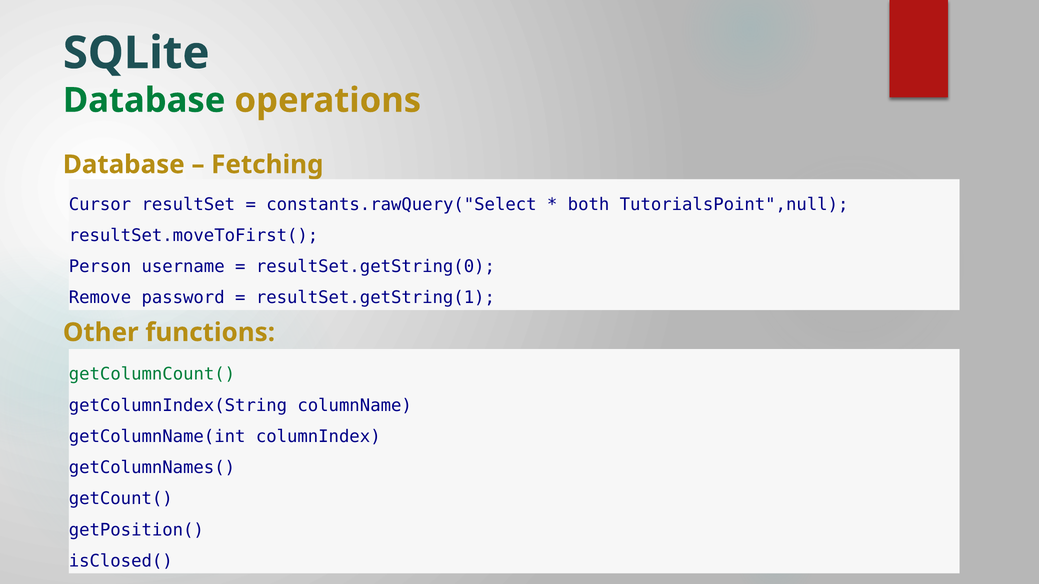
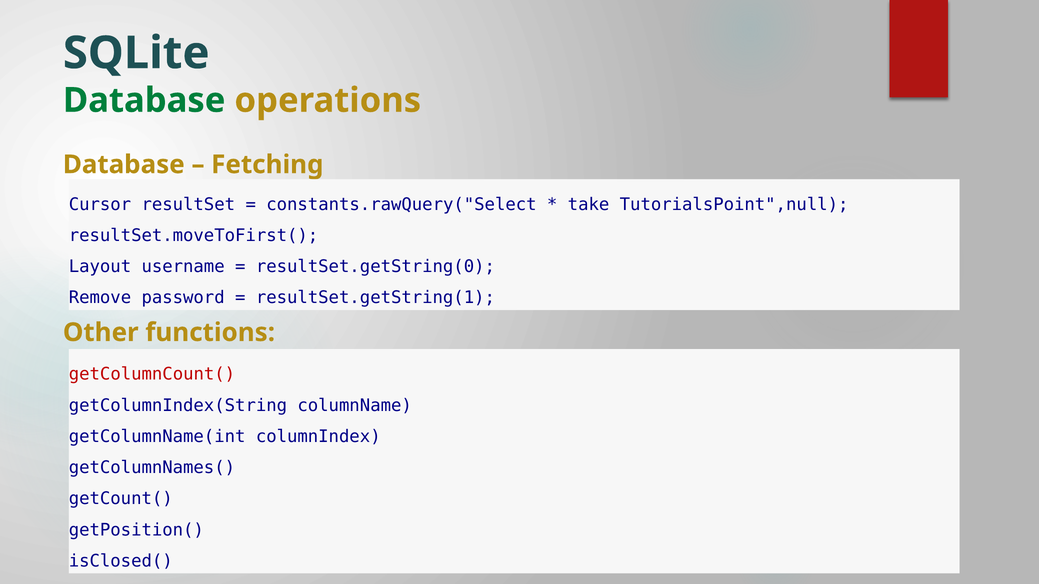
both: both -> take
Person: Person -> Layout
getColumnCount( colour: green -> red
